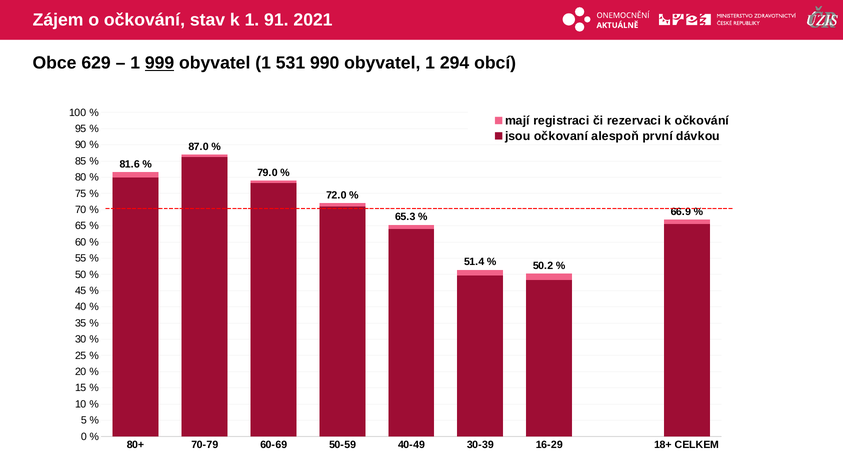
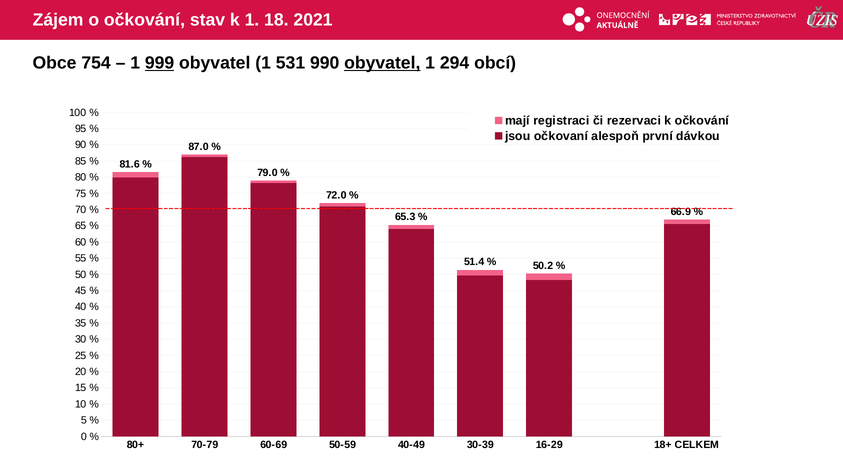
91: 91 -> 18
629: 629 -> 754
obyvatel at (382, 63) underline: none -> present
